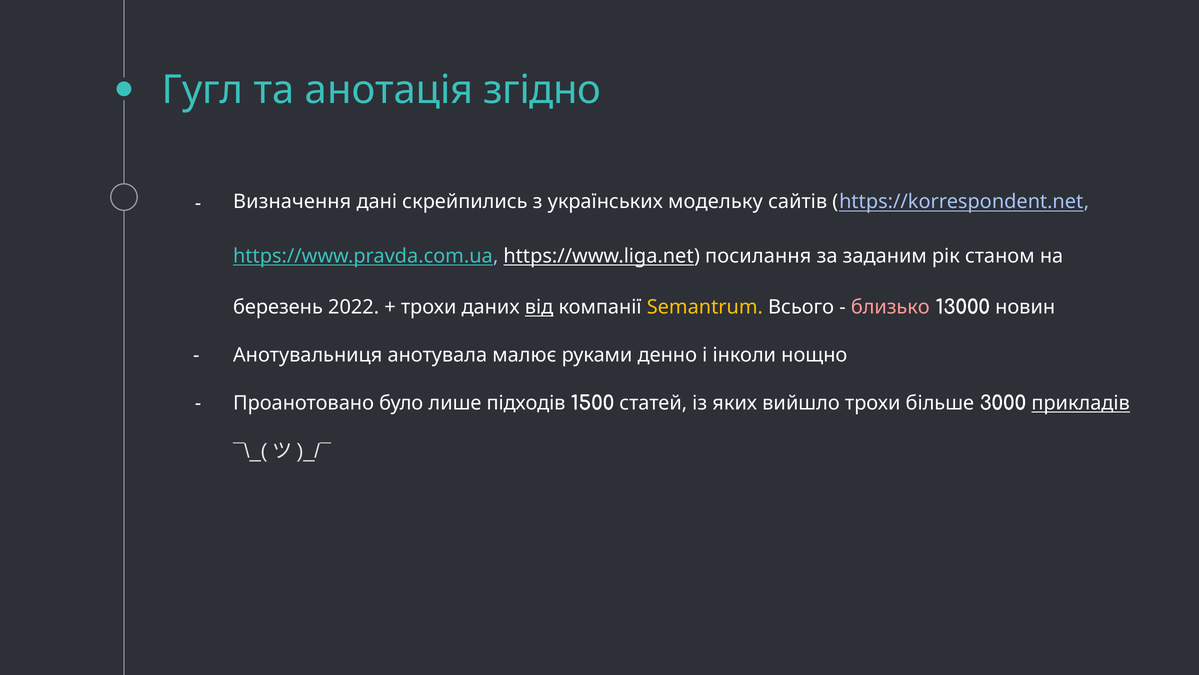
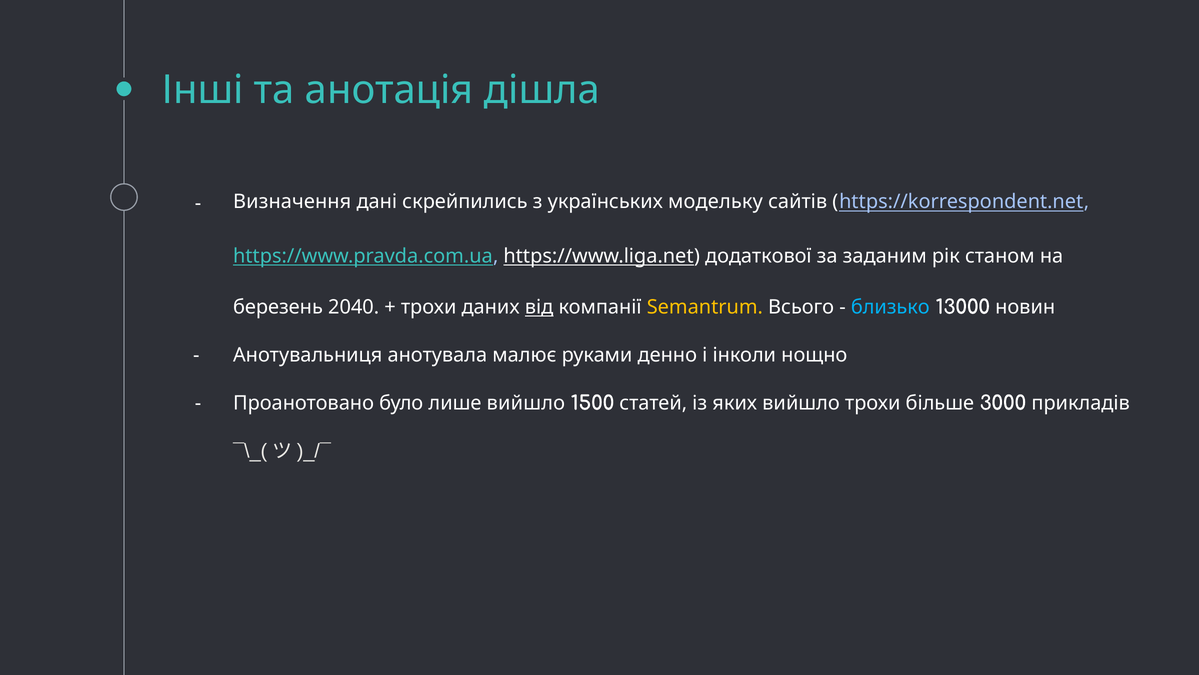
Гугл: Гугл -> Інші
згідно: згідно -> дішла
посилання: посилання -> додаткової
2022: 2022 -> 2040
близько colour: pink -> light blue
лише підходів: підходів -> вийшло
прикладів underline: present -> none
